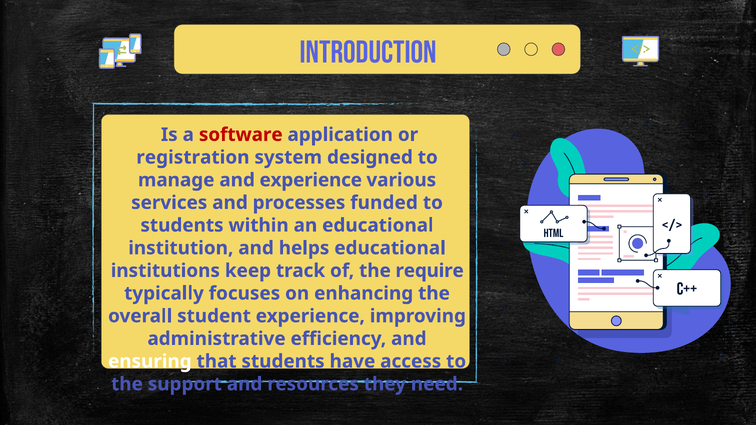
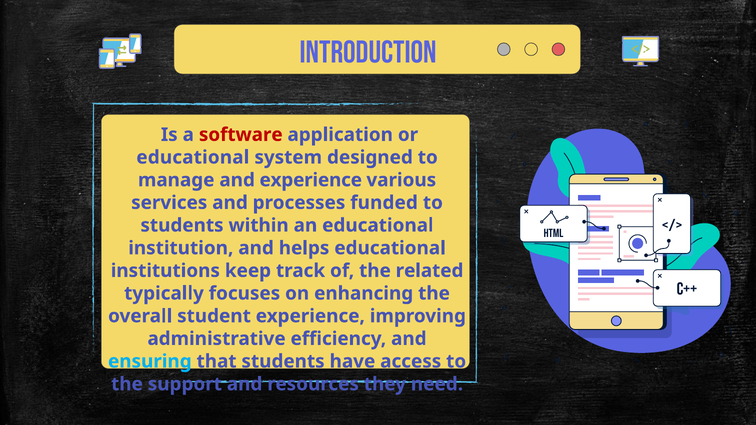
registration at (193, 157): registration -> educational
require: require -> related
ensuring colour: white -> light blue
